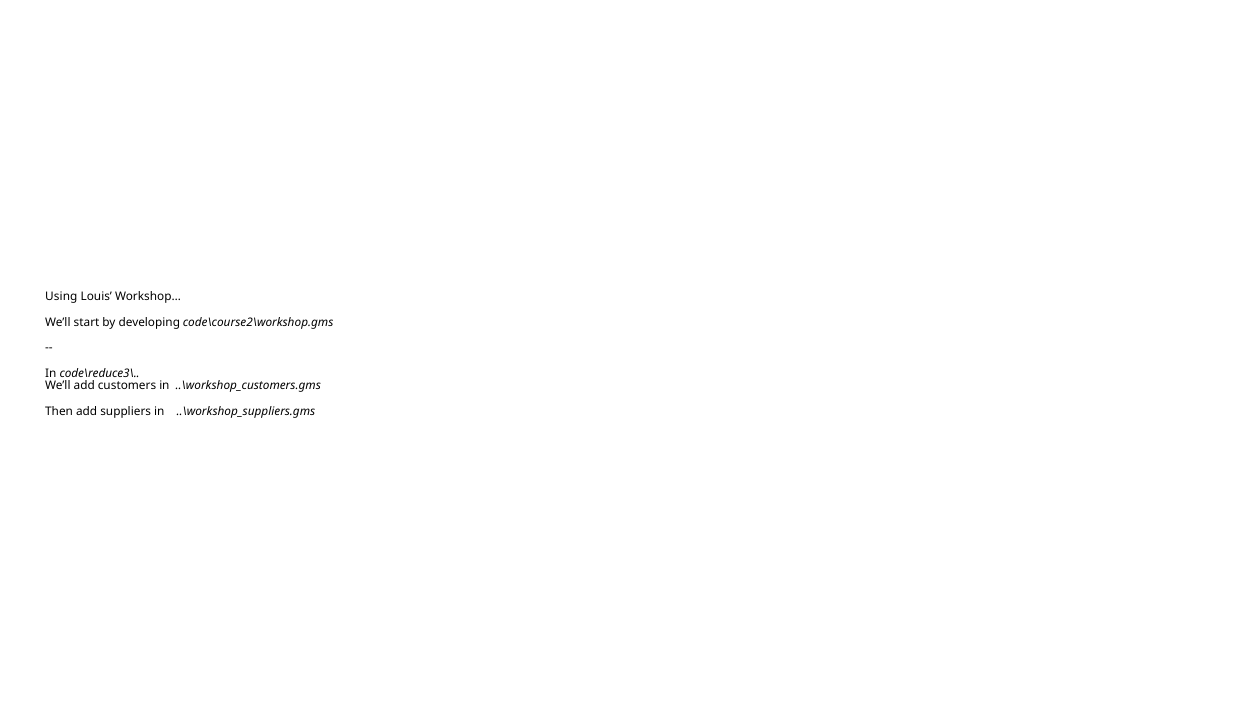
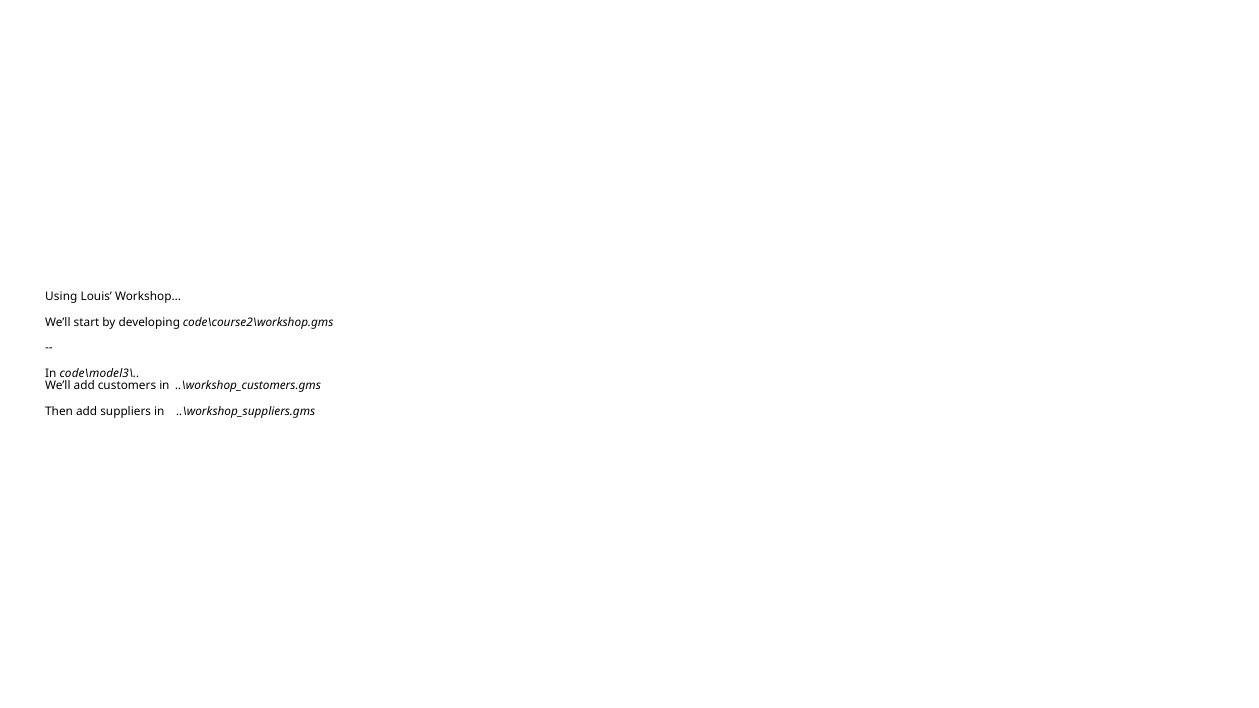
code\reduce3\: code\reduce3\ -> code\model3\
